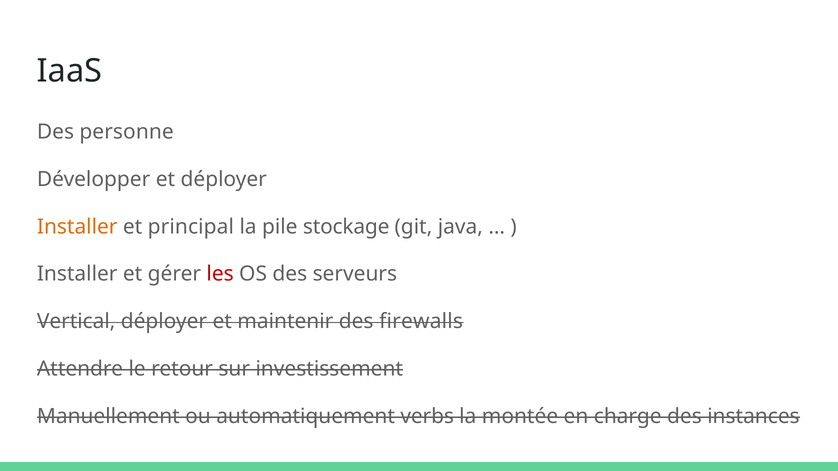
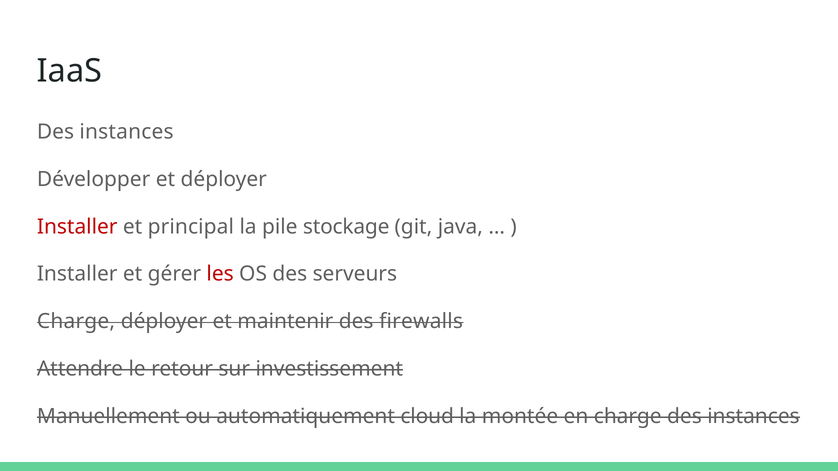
personne at (127, 132): personne -> instances
Installer at (77, 227) colour: orange -> red
Vertical at (76, 322): Vertical -> Charge
verbs: verbs -> cloud
